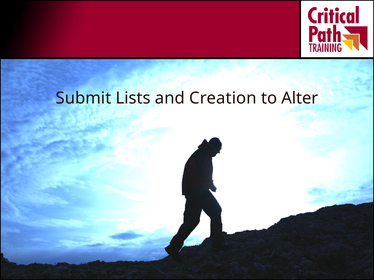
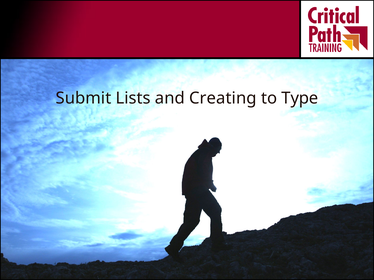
Creation: Creation -> Creating
Alter: Alter -> Type
